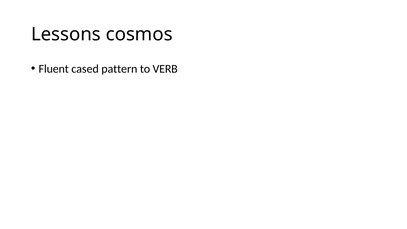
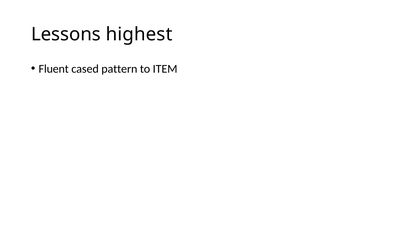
cosmos: cosmos -> highest
VERB: VERB -> ITEM
